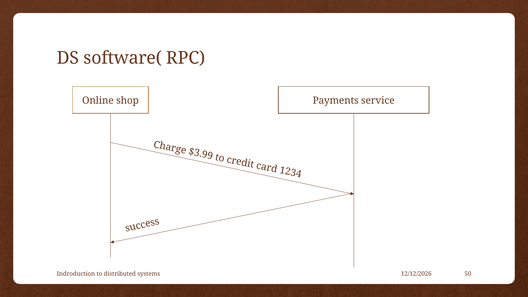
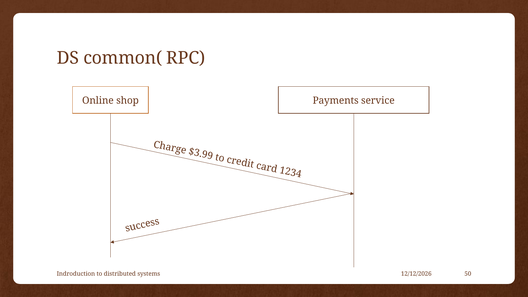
software(: software( -> common(
